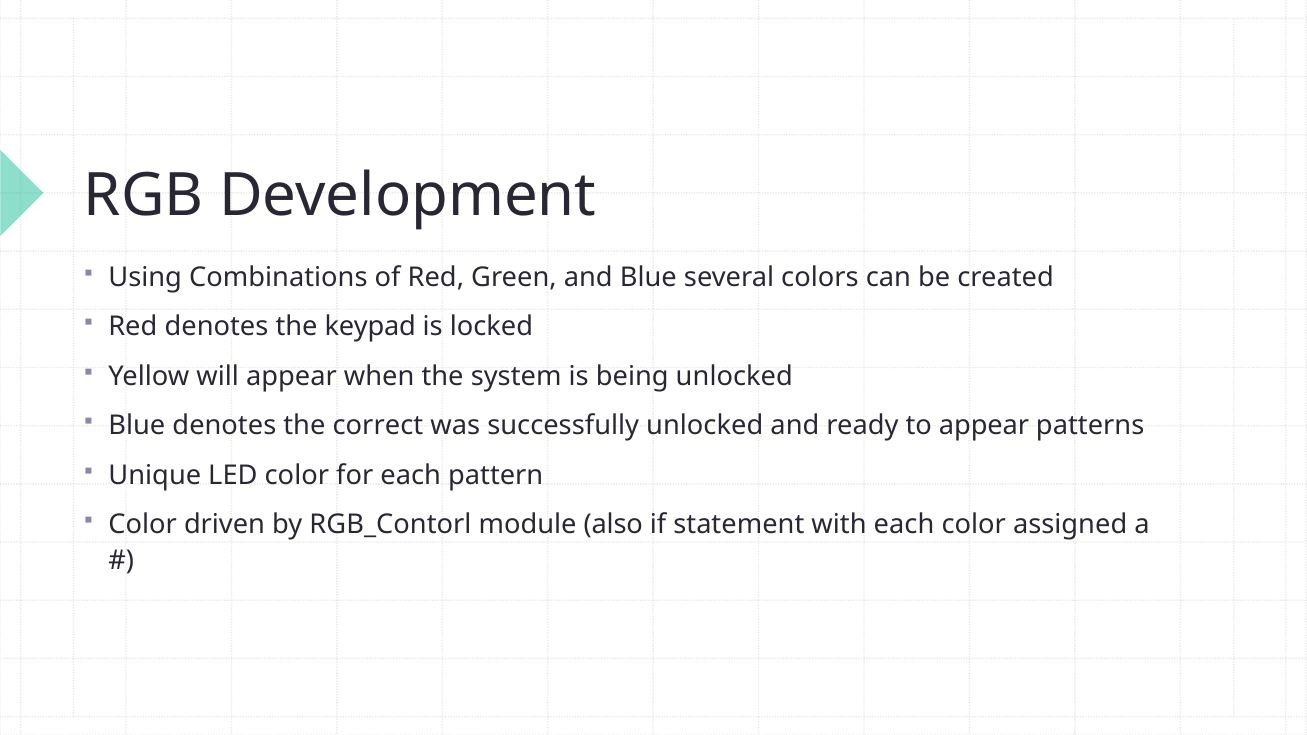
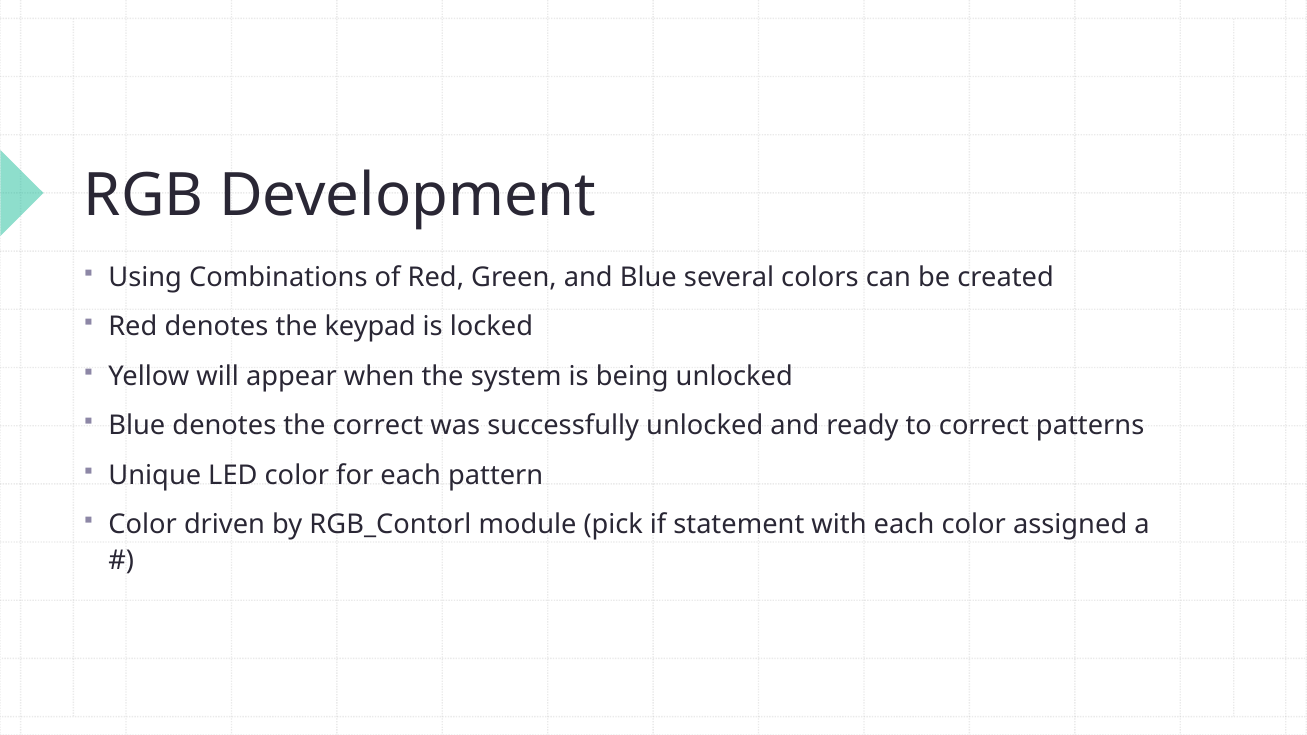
to appear: appear -> correct
also: also -> pick
